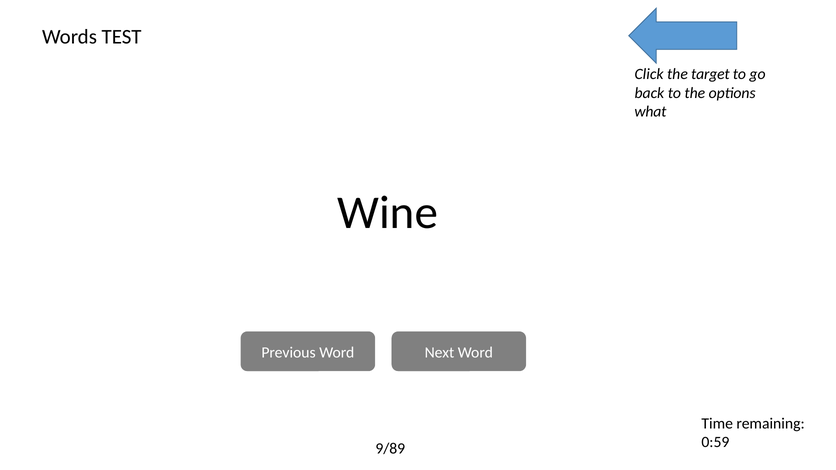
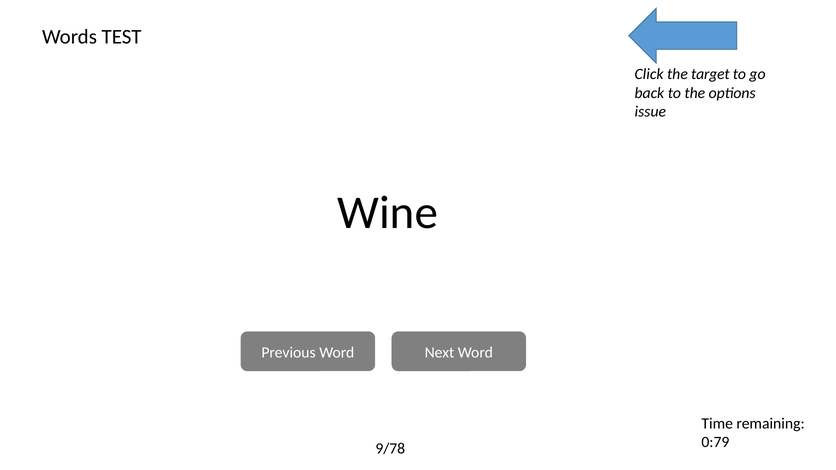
what: what -> issue
0:59: 0:59 -> 0:79
9/89: 9/89 -> 9/78
